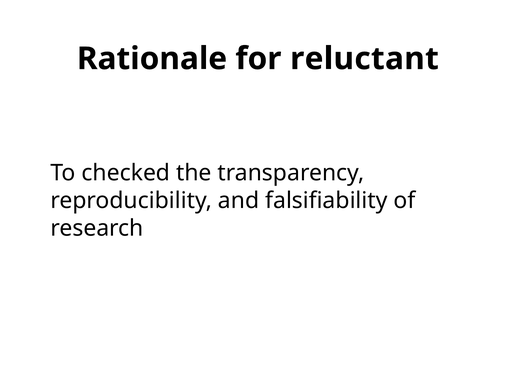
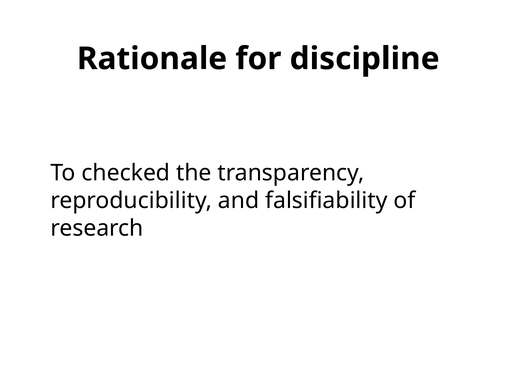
reluctant: reluctant -> discipline
